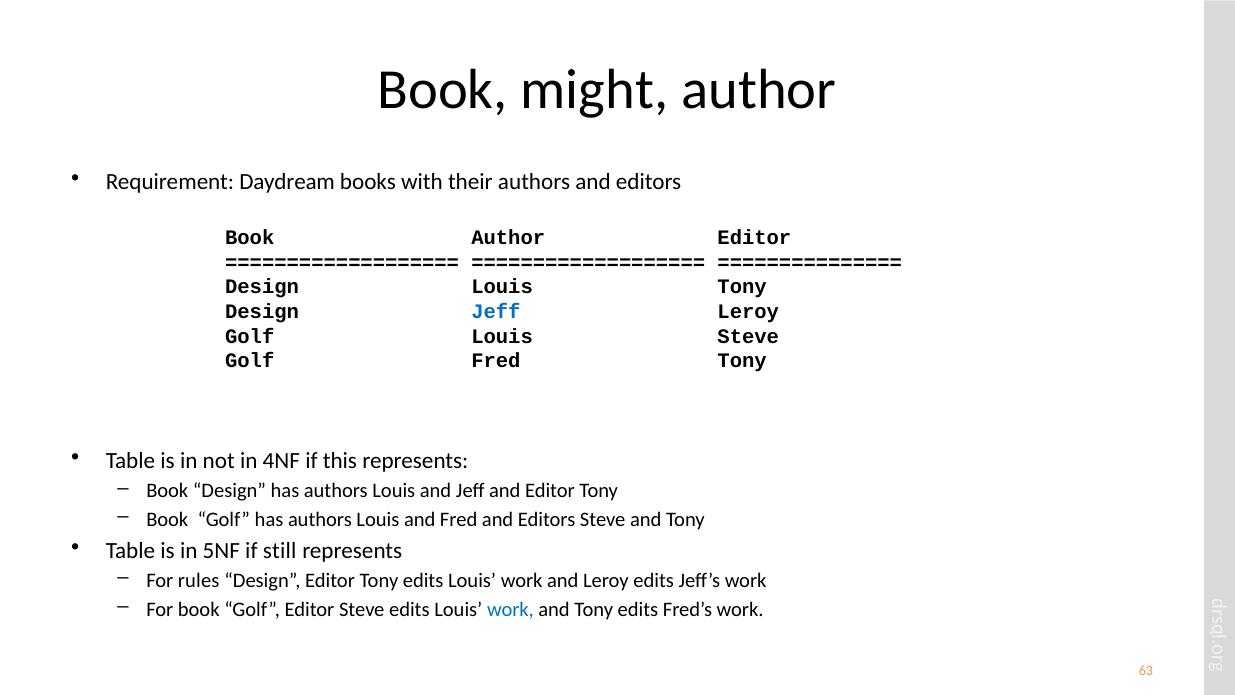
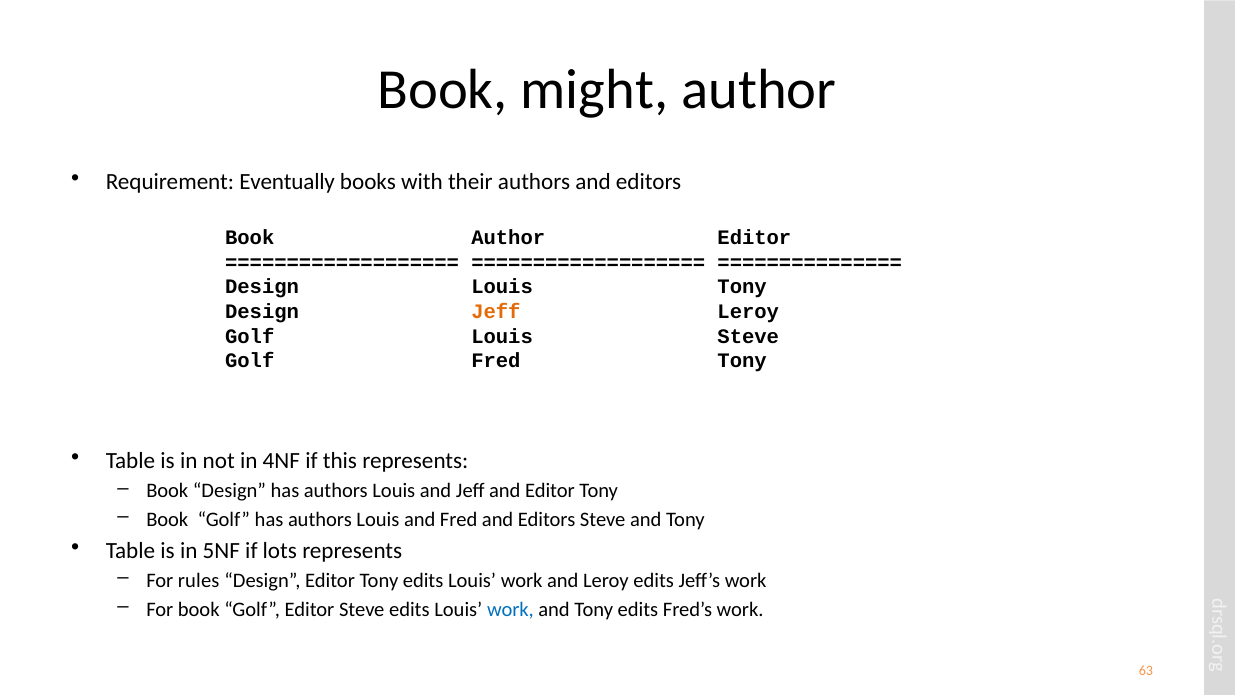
Daydream: Daydream -> Eventually
Jeff at (496, 312) colour: blue -> orange
still: still -> lots
